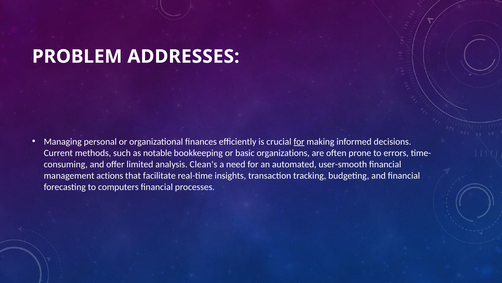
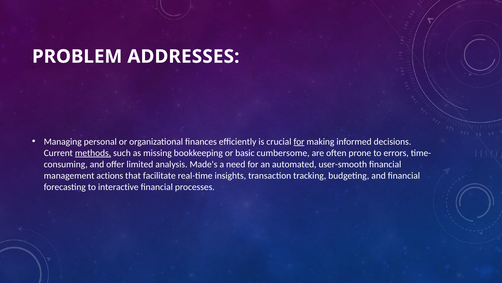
methods underline: none -> present
notable: notable -> missing
organizations: organizations -> cumbersome
Clean's: Clean's -> Made's
computers: computers -> interactive
